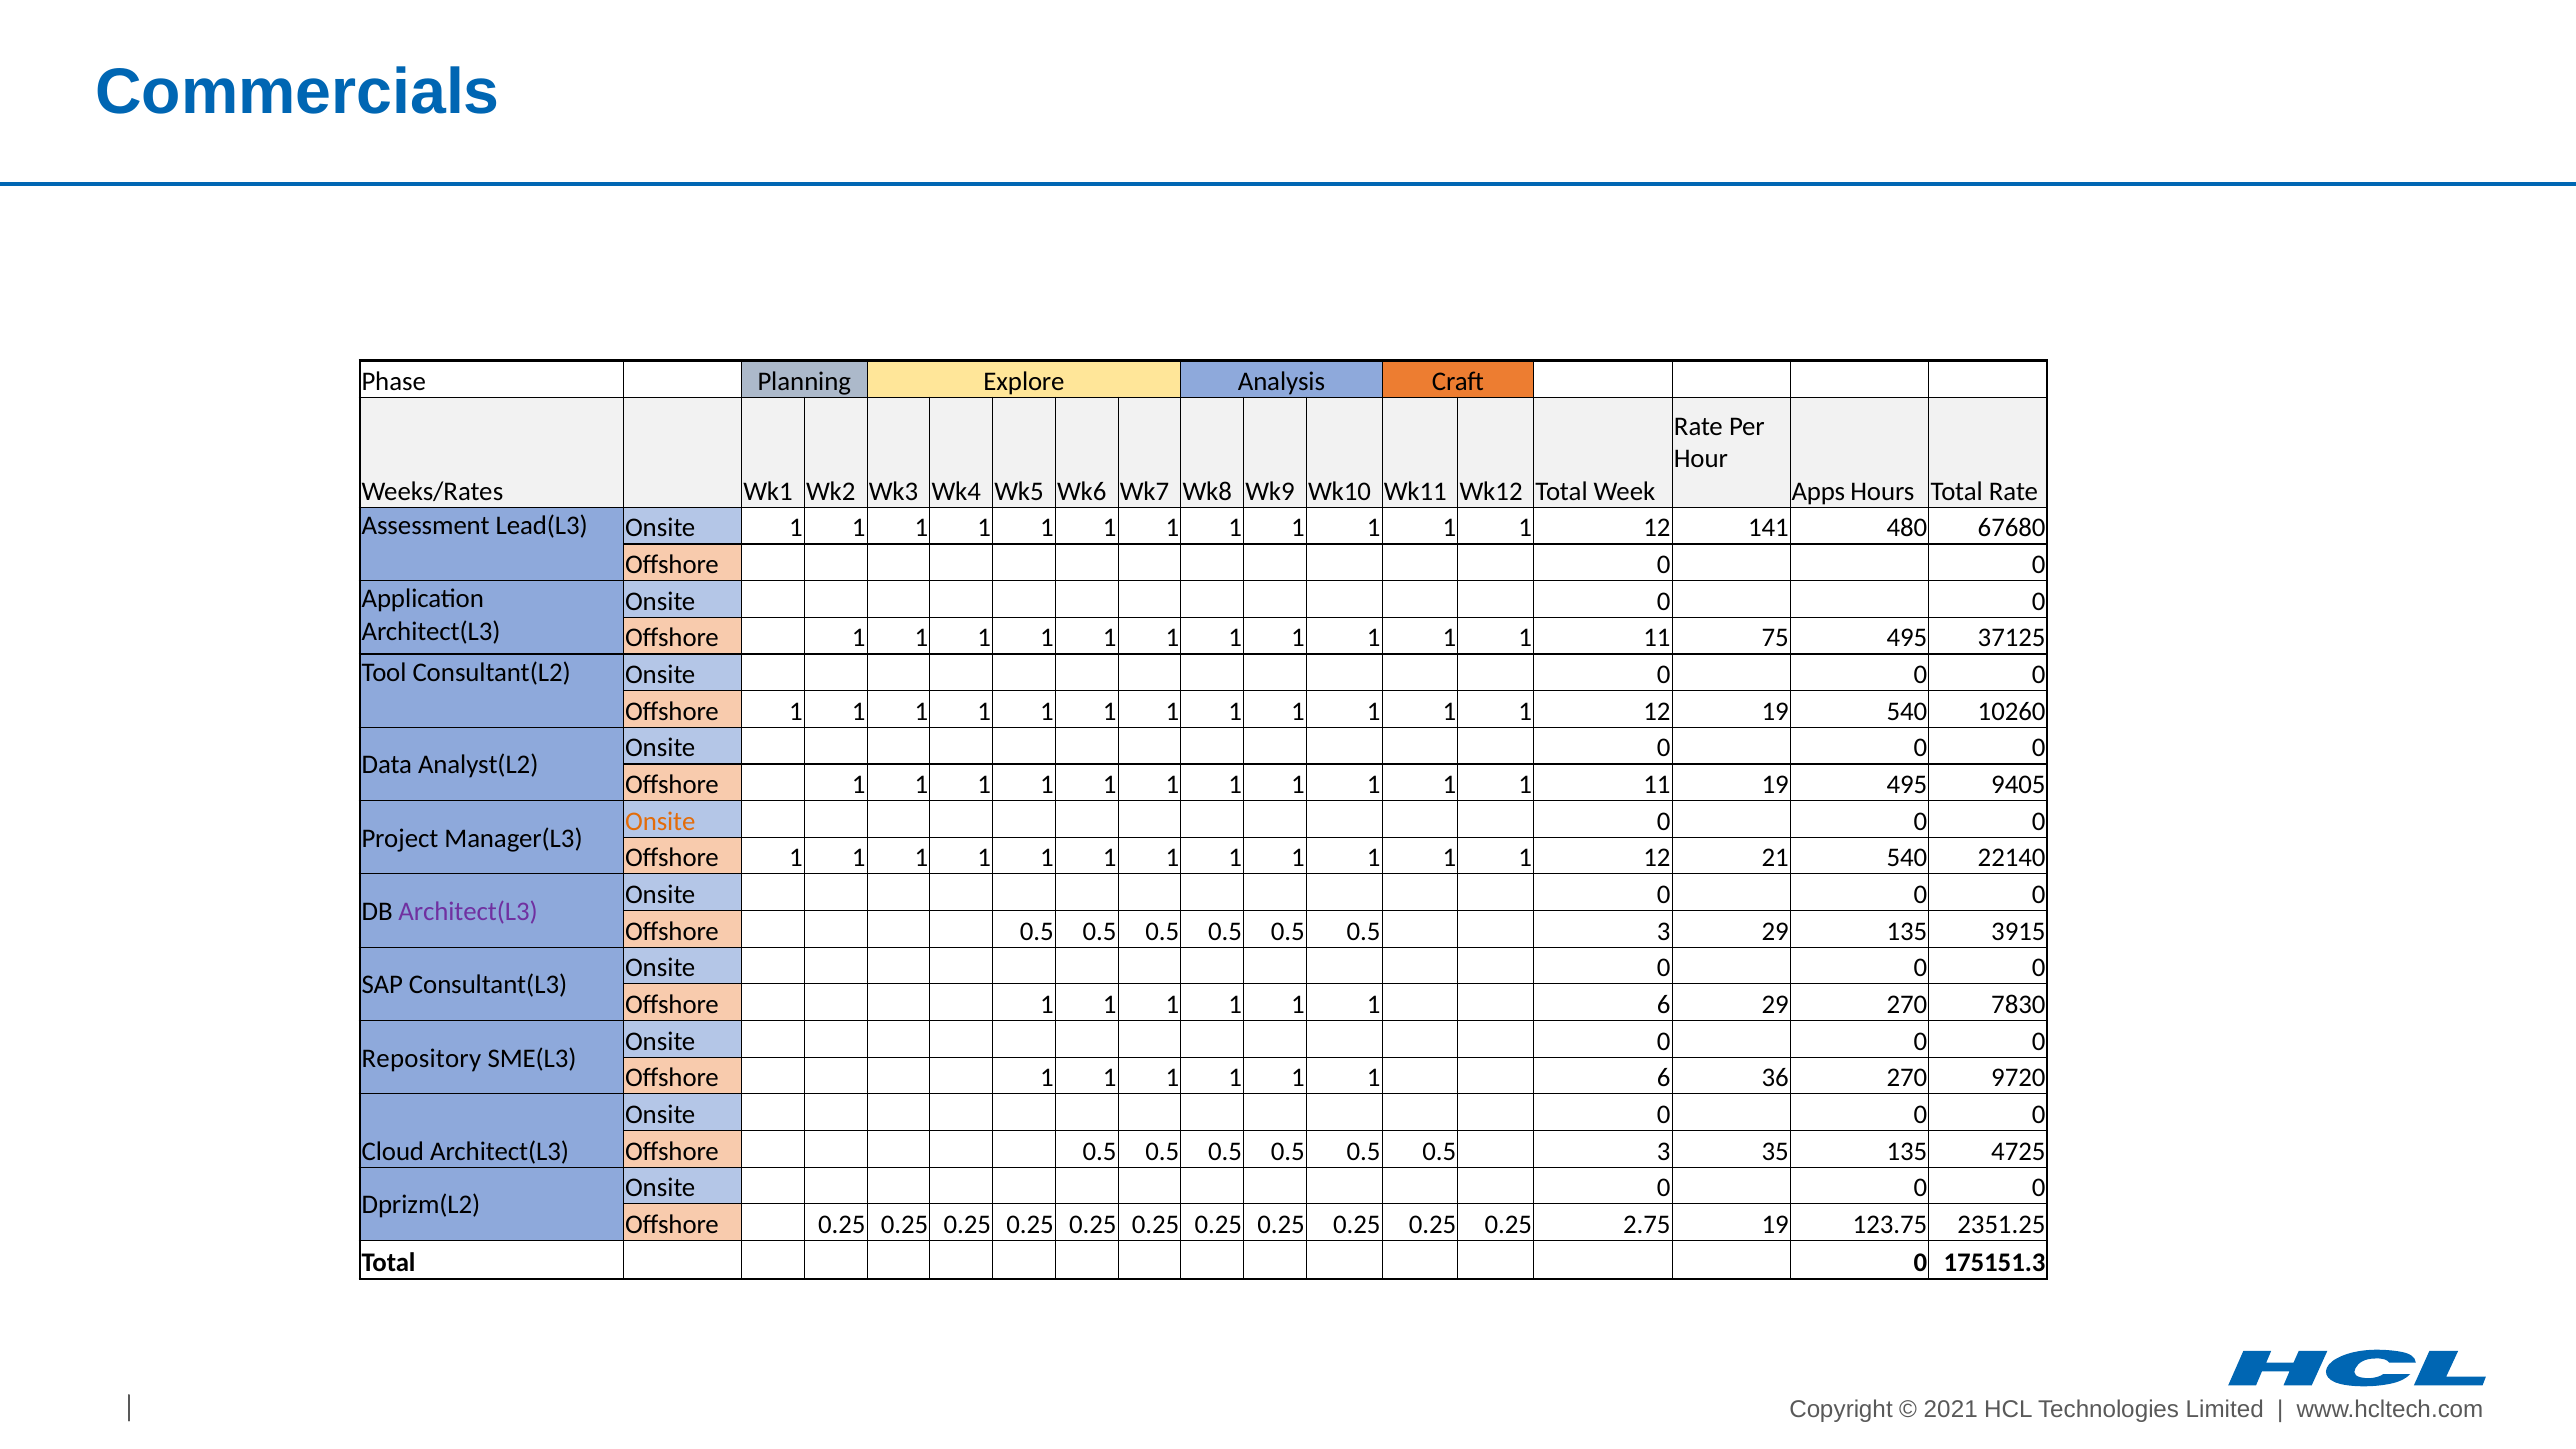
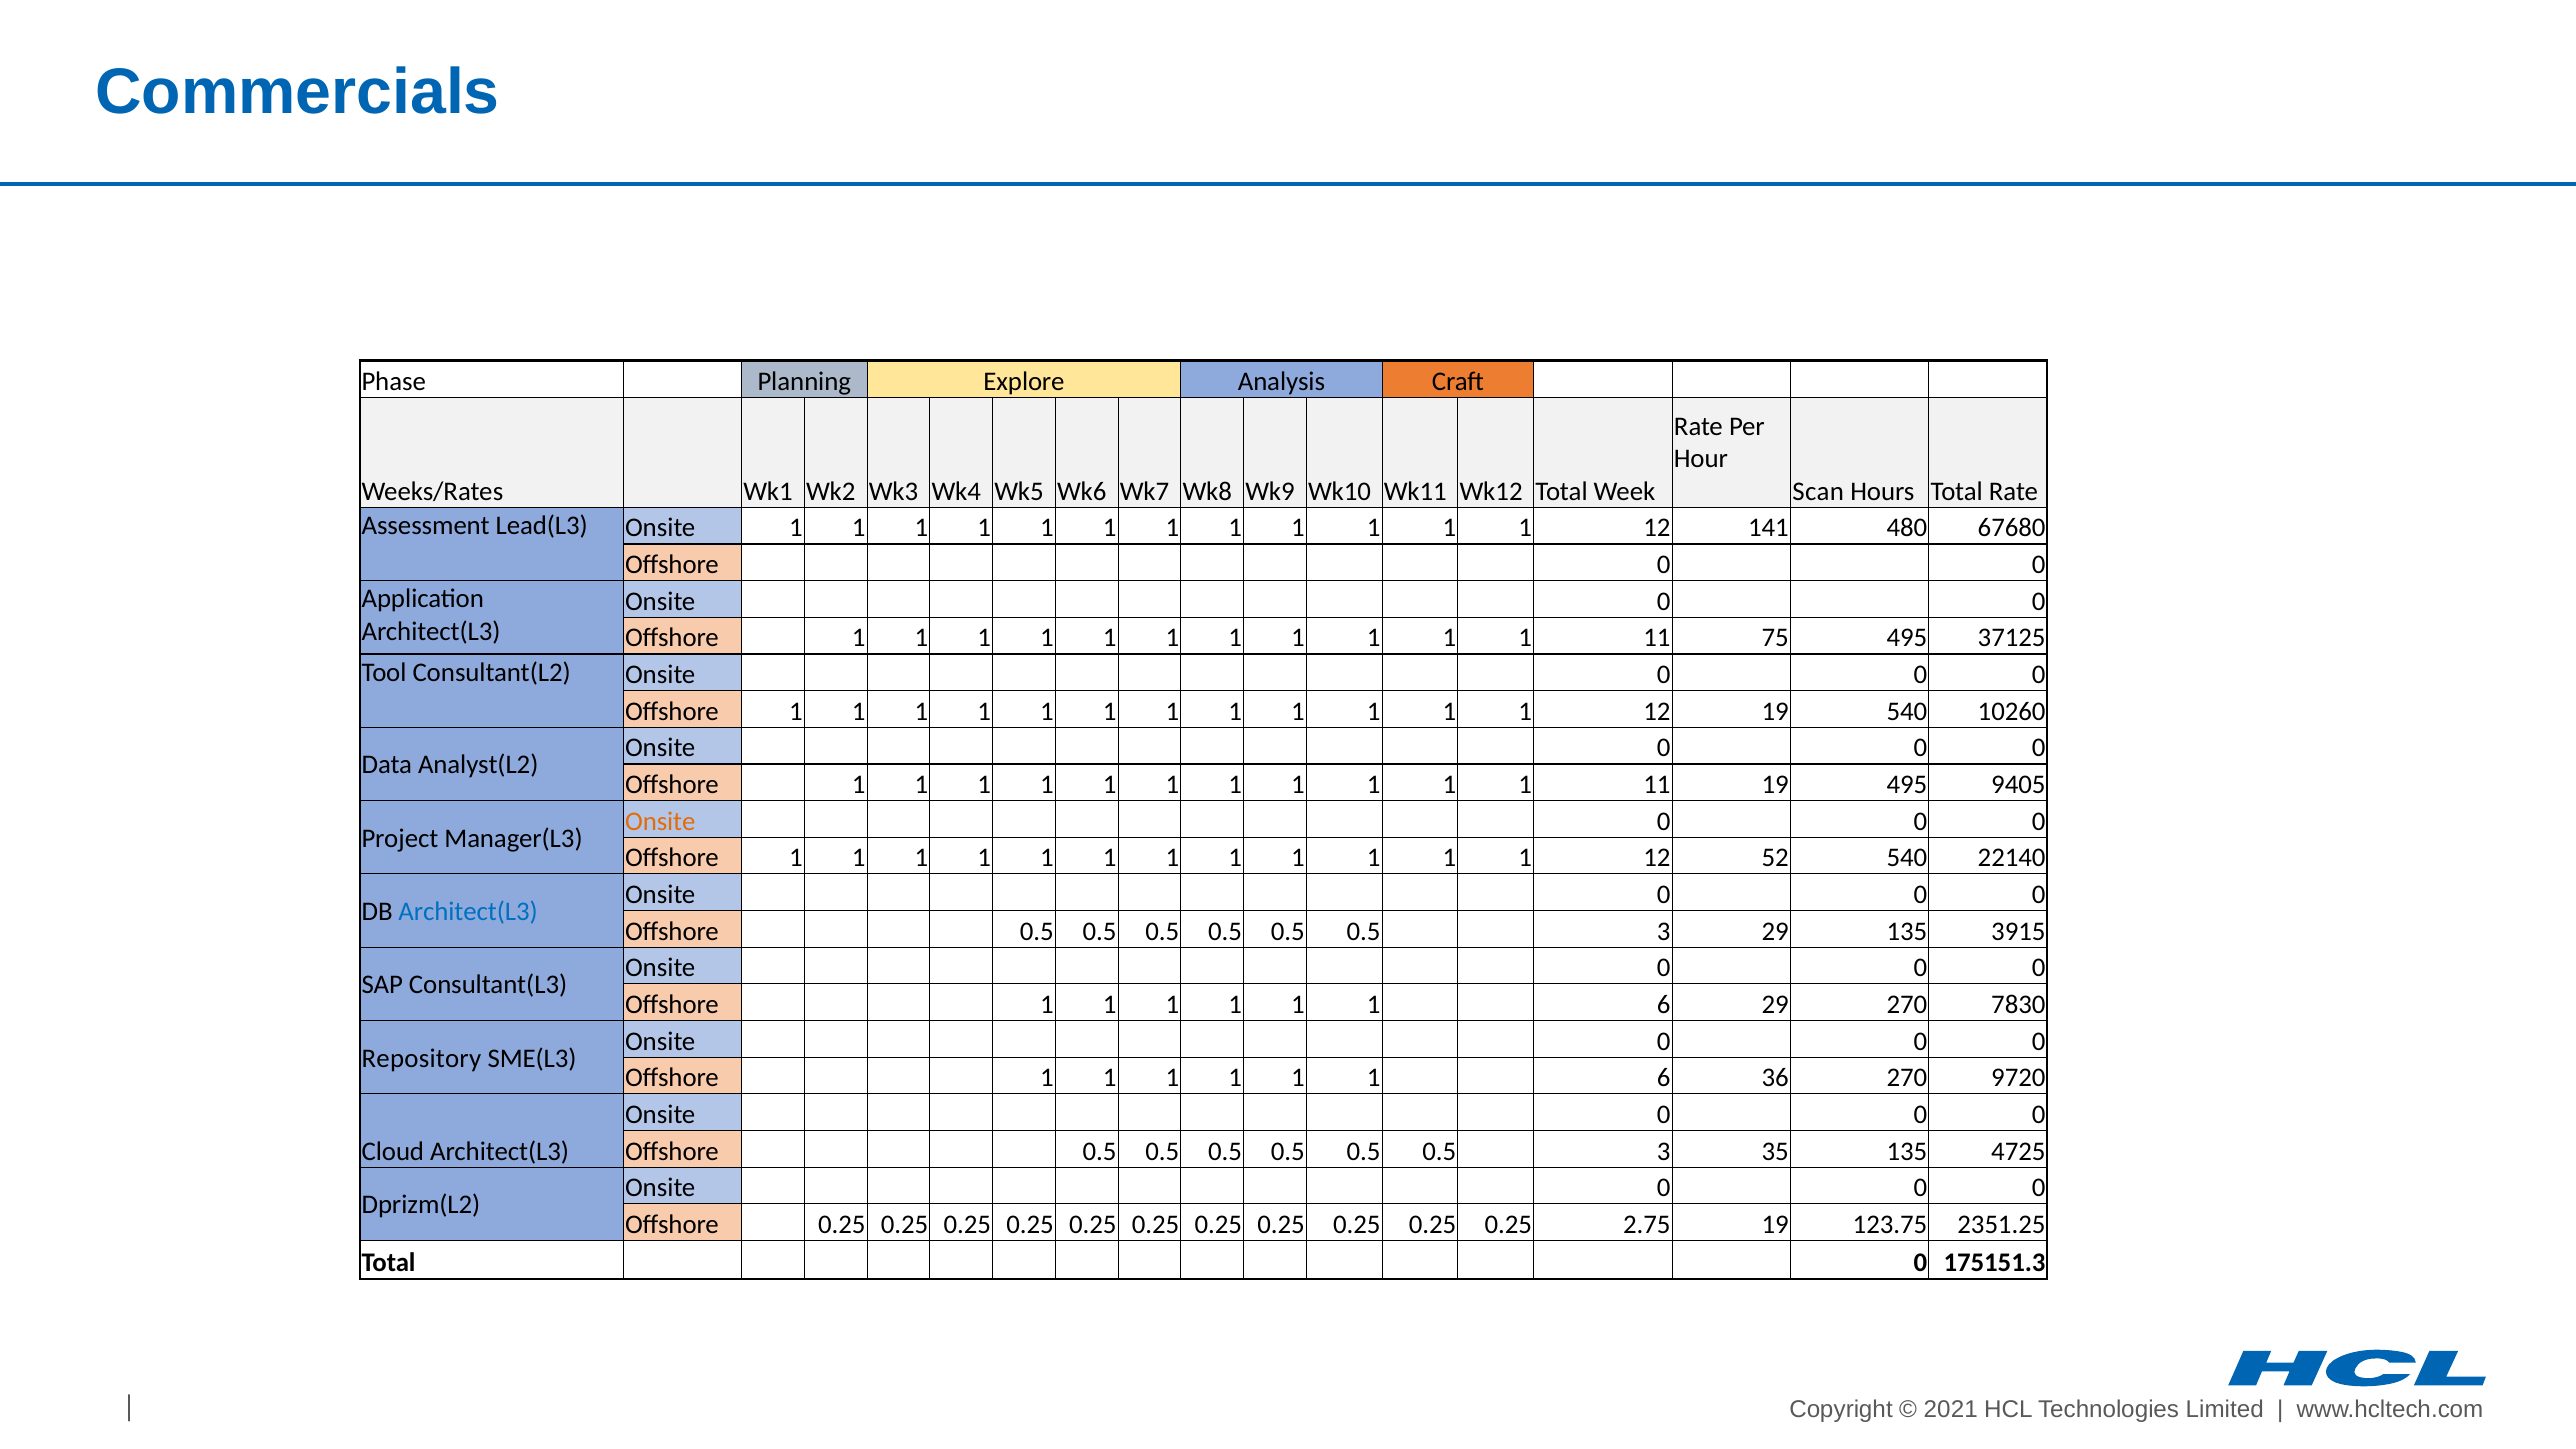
Apps: Apps -> Scan
21: 21 -> 52
Architect(L3 at (468, 912) colour: purple -> blue
